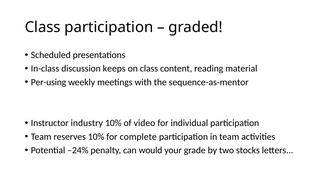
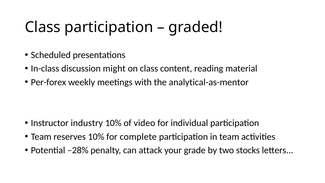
keeps: keeps -> might
Per-using: Per-using -> Per-forex
sequence-as-mentor: sequence-as-mentor -> analytical-as-mentor
–24%: –24% -> –28%
would: would -> attack
